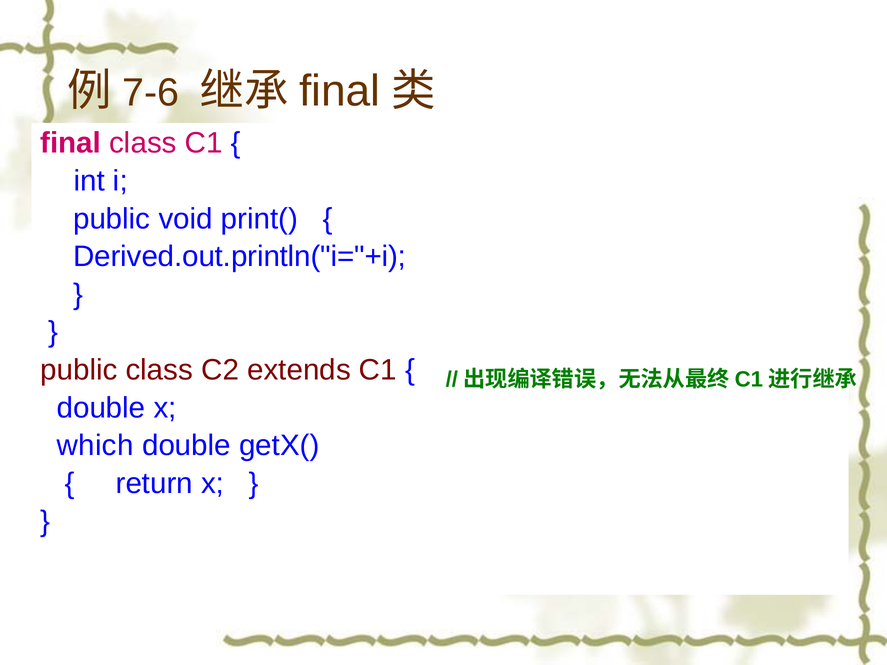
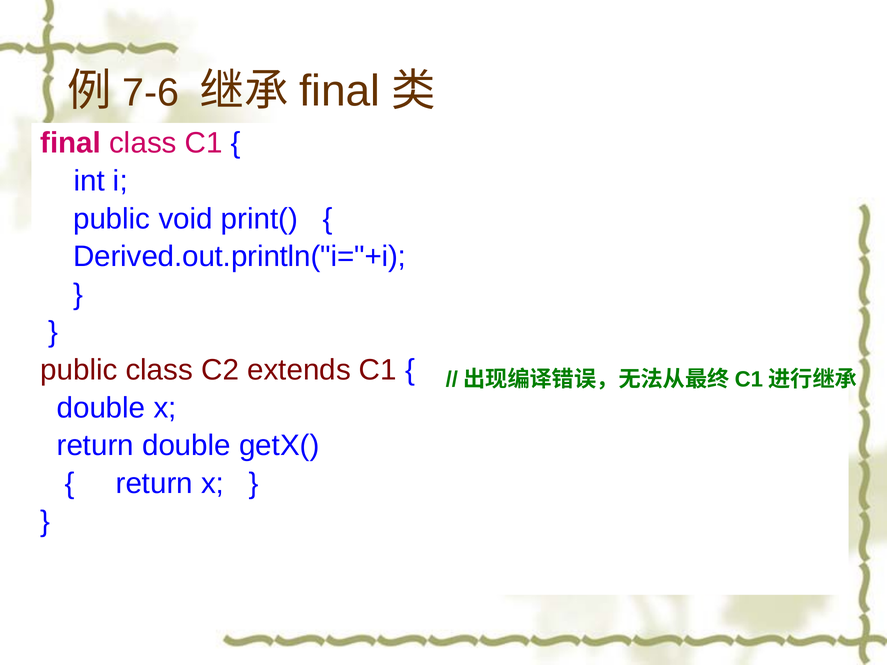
which at (95, 446): which -> return
